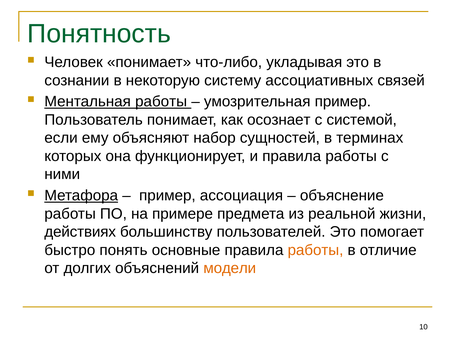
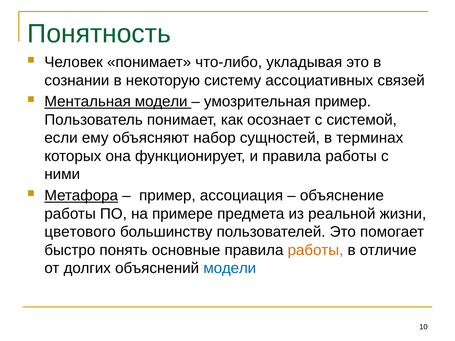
Ментальная работы: работы -> модели
действиях: действиях -> цветового
модели at (230, 268) colour: orange -> blue
